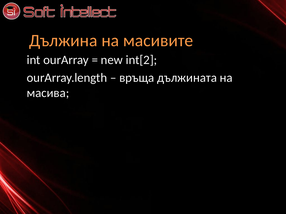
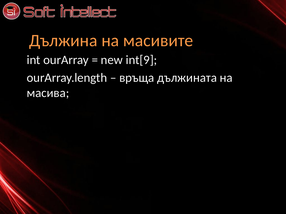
int[2: int[2 -> int[9
